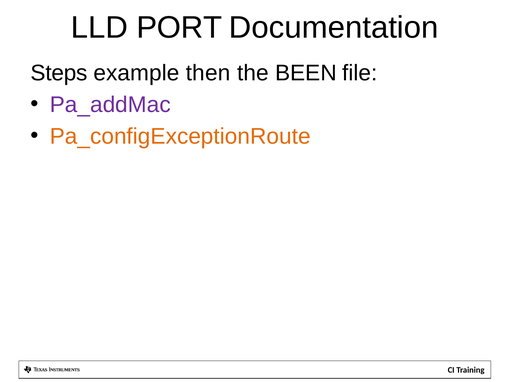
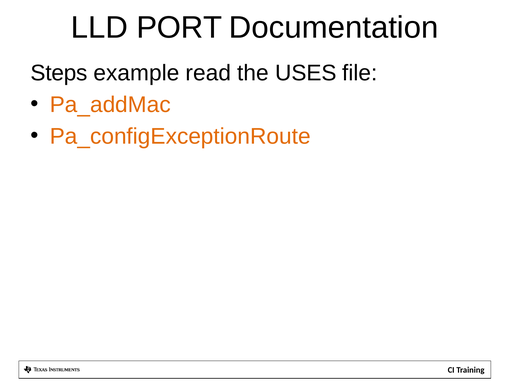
then: then -> read
BEEN: BEEN -> USES
Pa_addMac colour: purple -> orange
